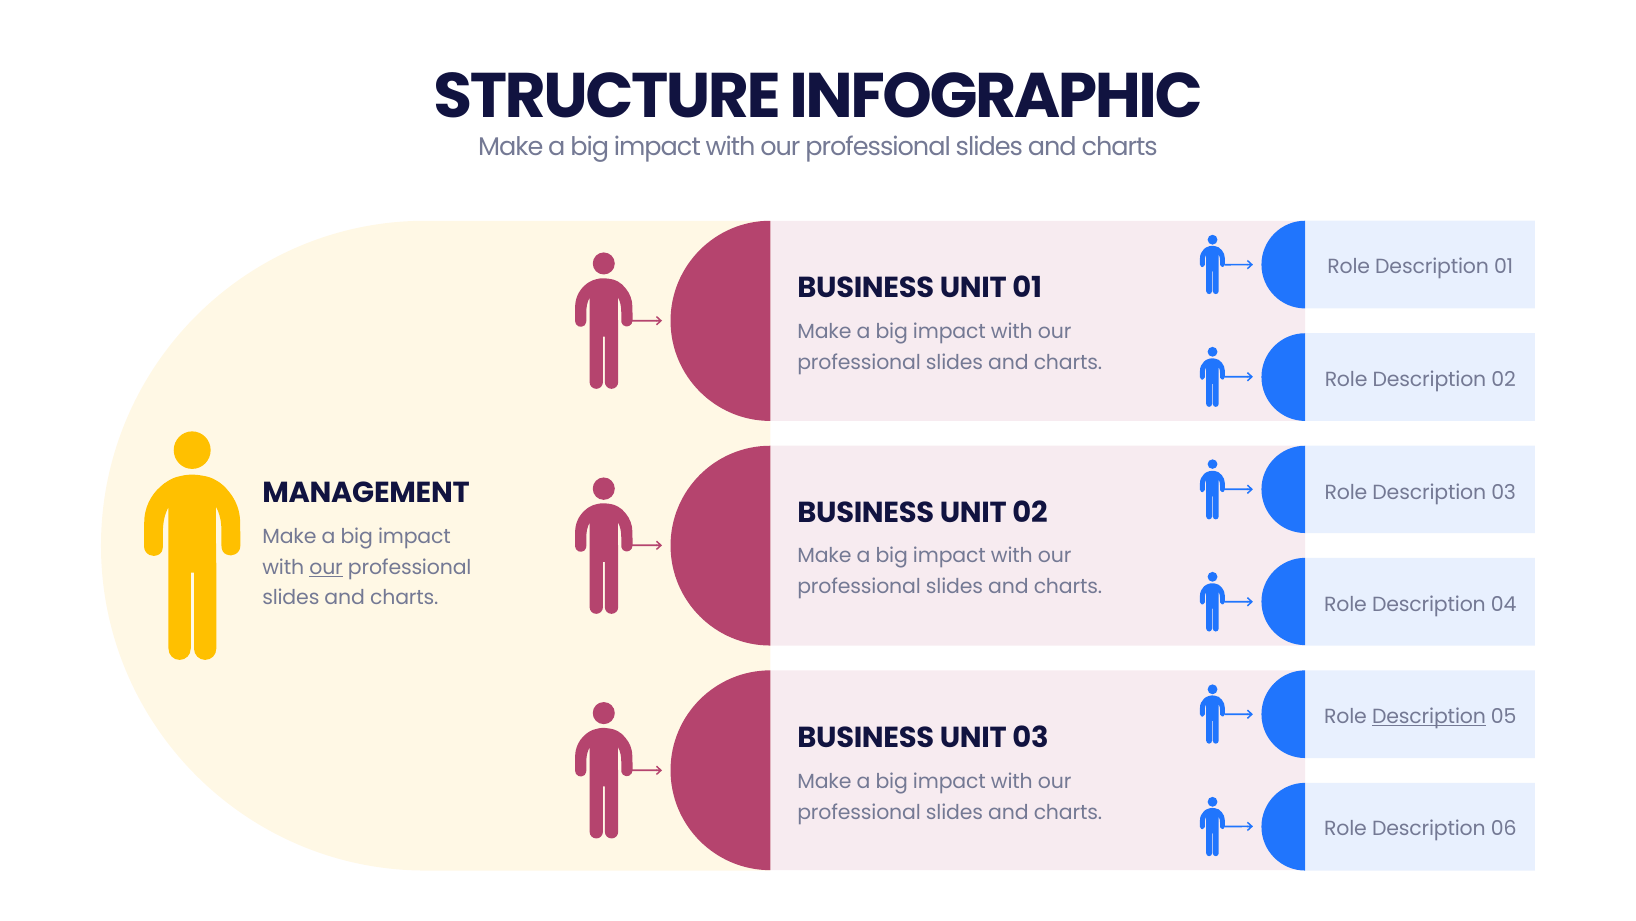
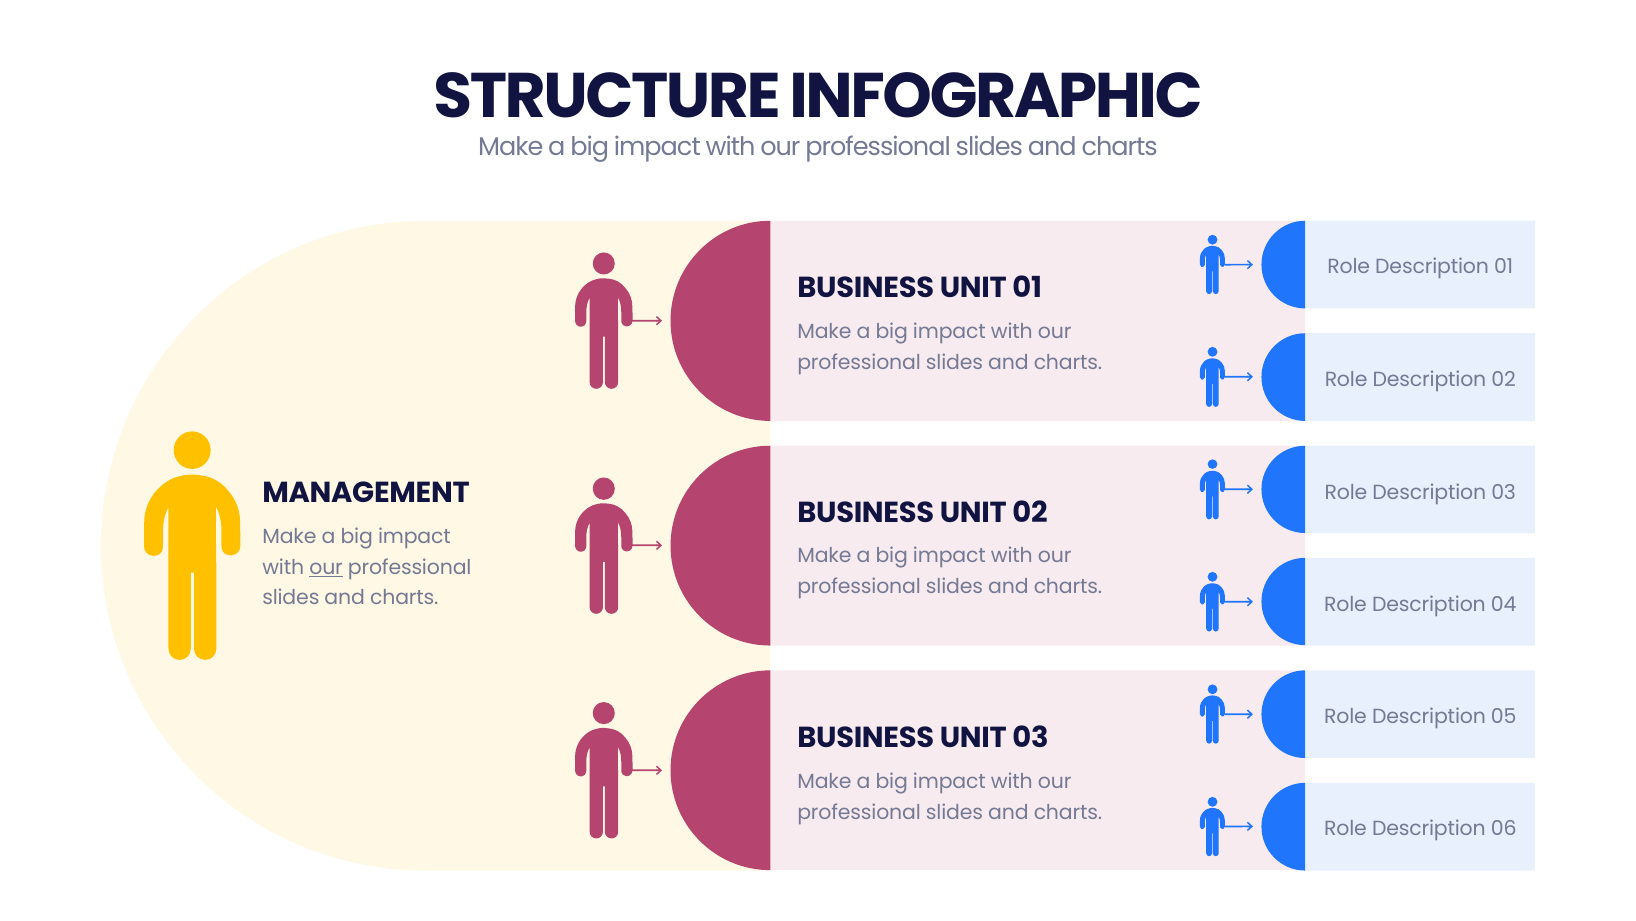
Description at (1429, 717) underline: present -> none
